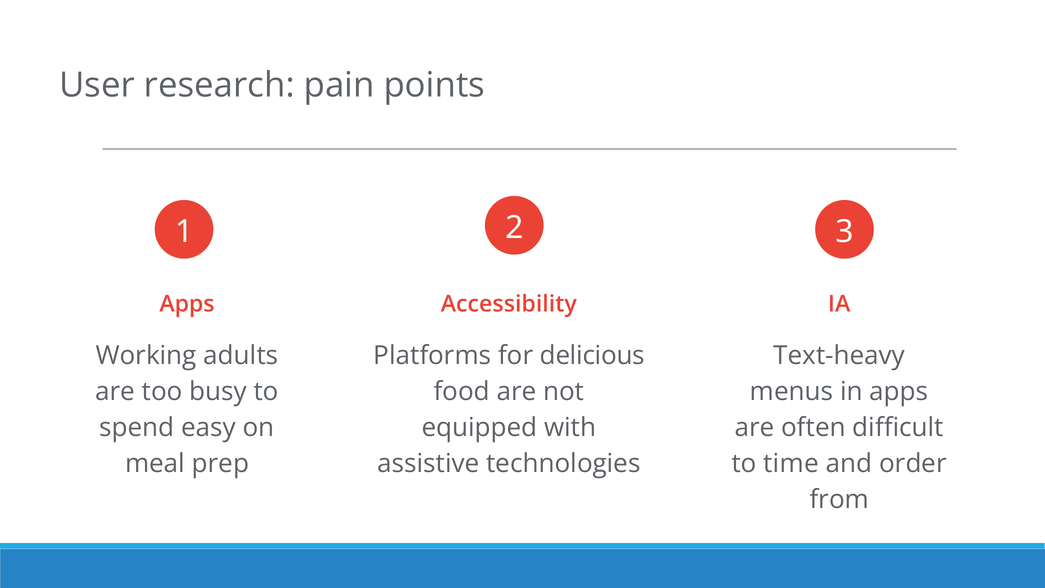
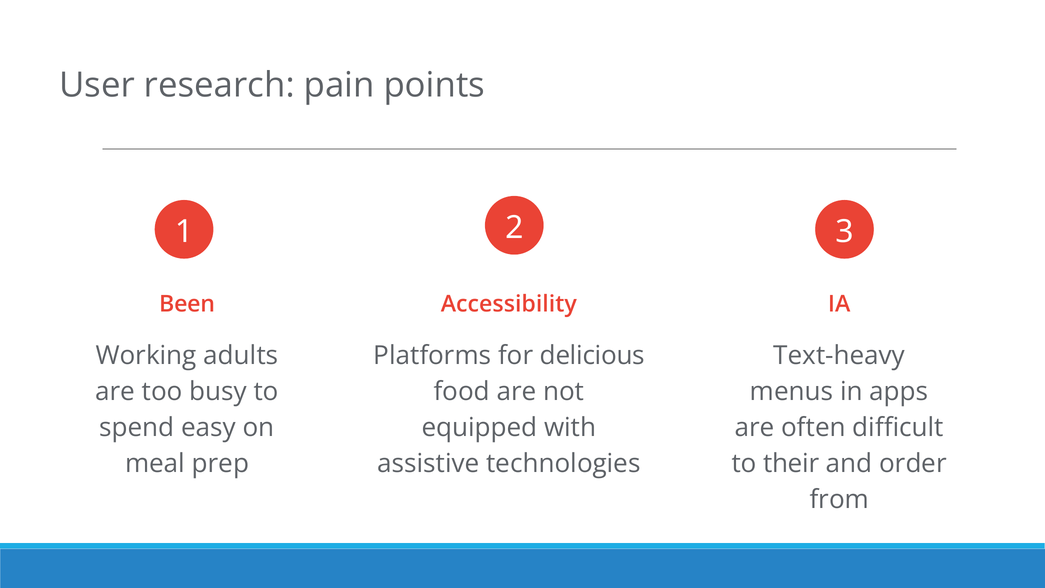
Apps at (187, 304): Apps -> Been
time: time -> their
